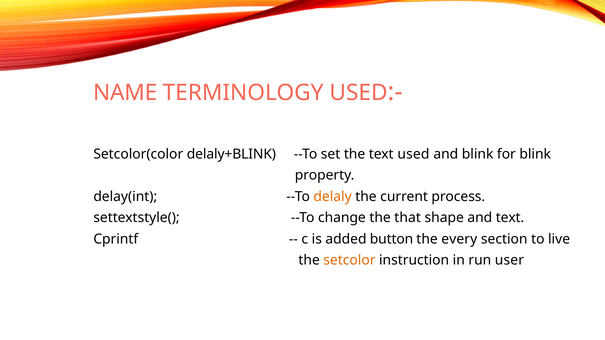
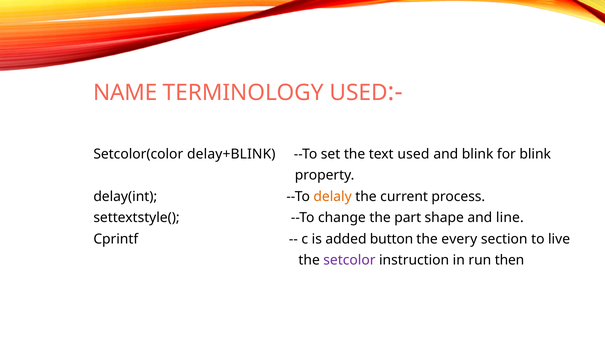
delaly+BLINK: delaly+BLINK -> delay+BLINK
that: that -> part
and text: text -> line
setcolor colour: orange -> purple
user: user -> then
